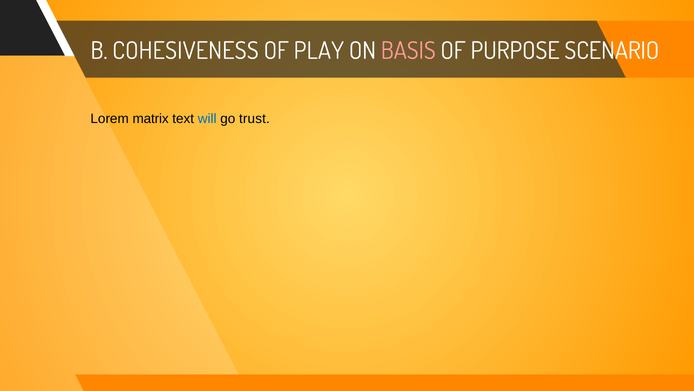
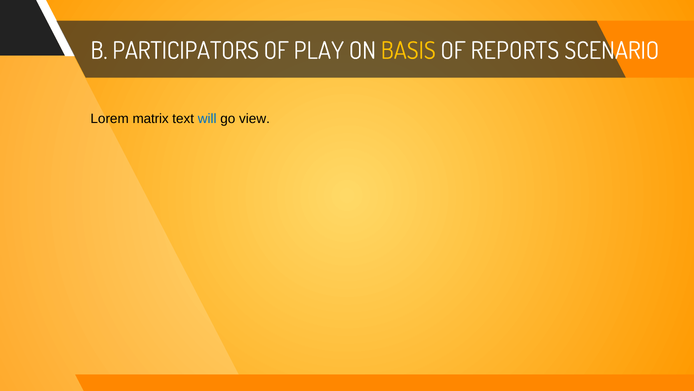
COHESIVENESS: COHESIVENESS -> PARTICIPATORS
BASIS colour: pink -> yellow
PURPOSE: PURPOSE -> REPORTS
trust: trust -> view
